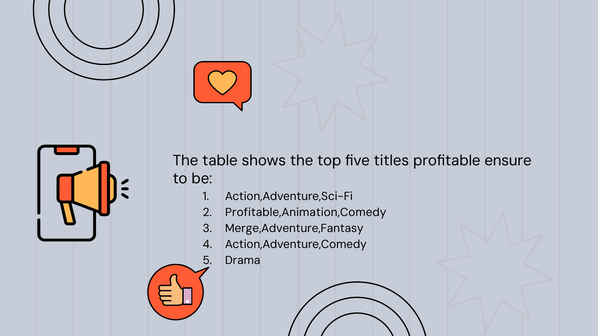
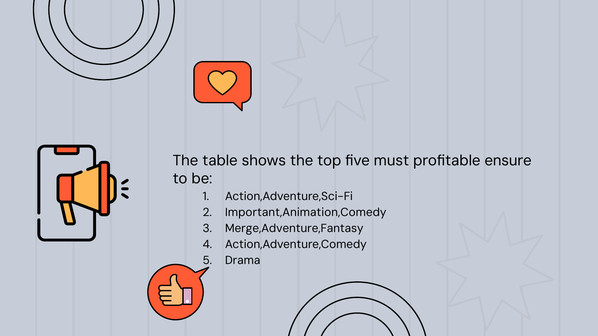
titles: titles -> must
Profitable,Animation,Comedy: Profitable,Animation,Comedy -> Important,Animation,Comedy
